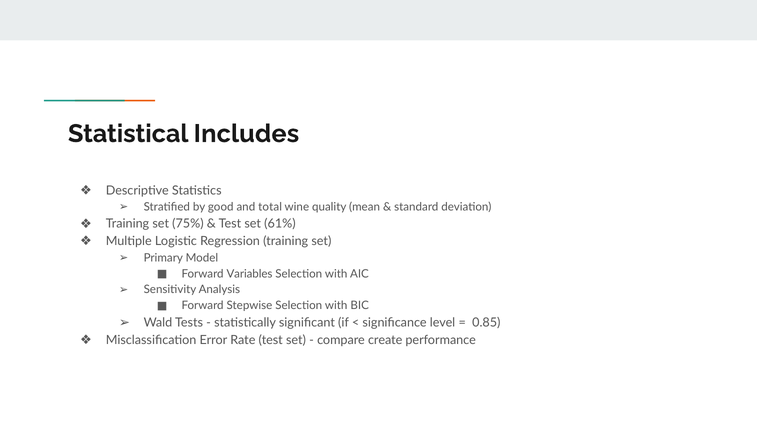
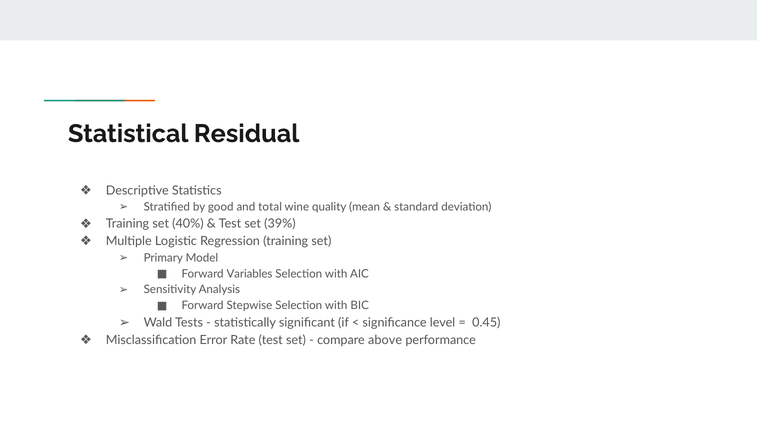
Includes: Includes -> Residual
75%: 75% -> 40%
61%: 61% -> 39%
0.85: 0.85 -> 0.45
create: create -> above
